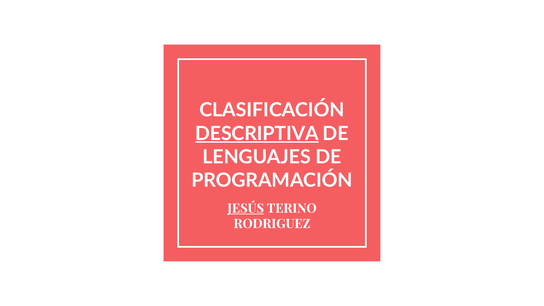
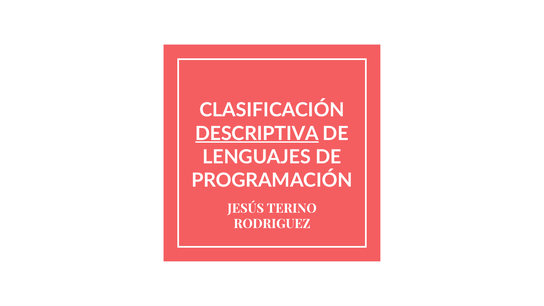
JESÚS underline: present -> none
